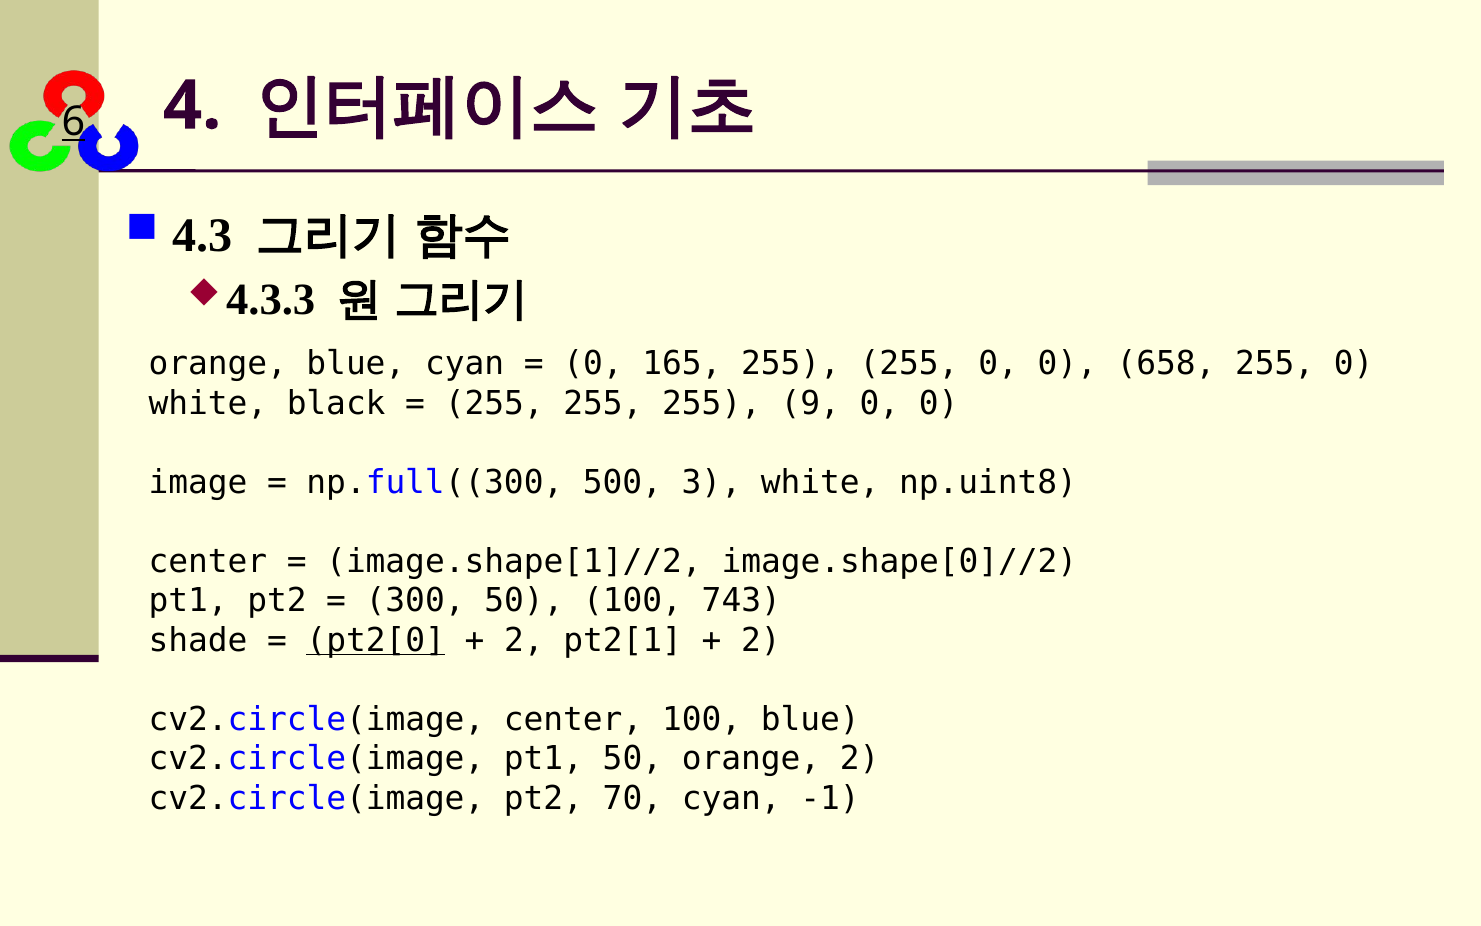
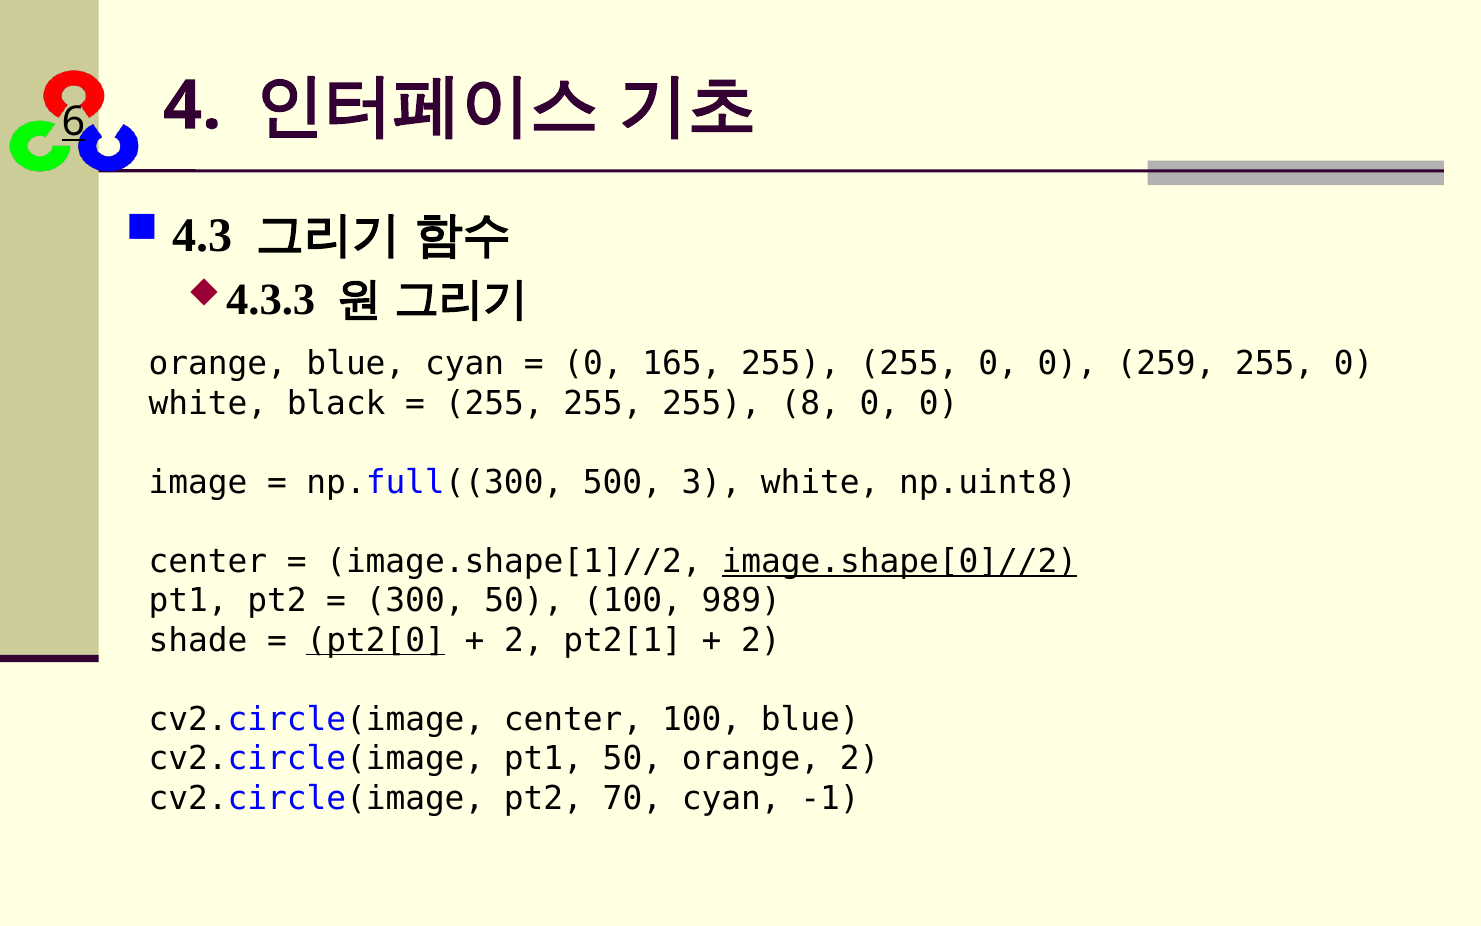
658: 658 -> 259
9: 9 -> 8
image.shape[0]//2 underline: none -> present
743: 743 -> 989
